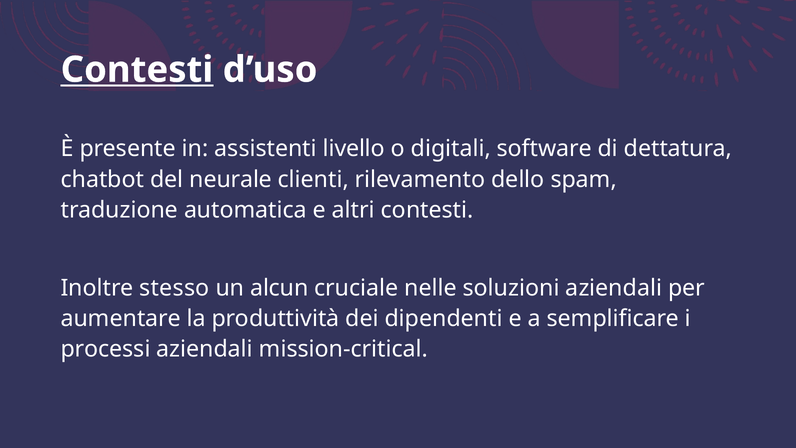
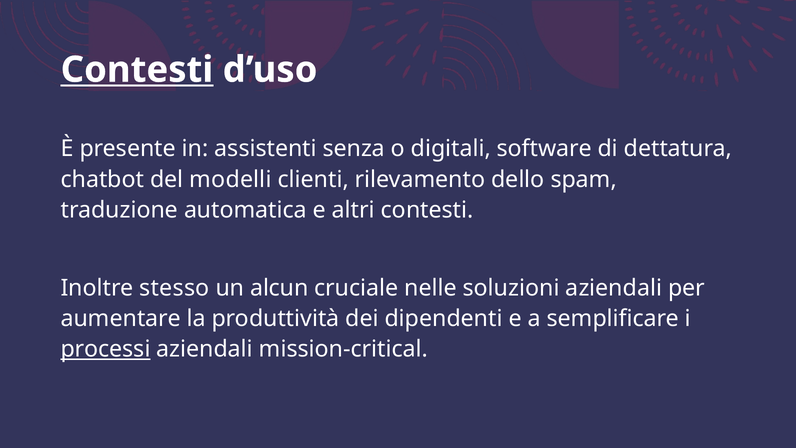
livello: livello -> senza
neurale: neurale -> modelli
processi underline: none -> present
